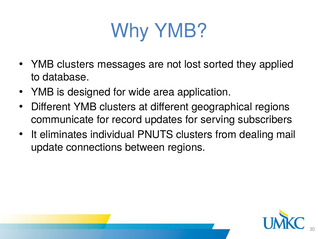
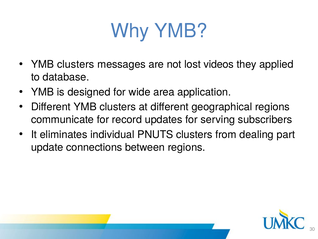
sorted: sorted -> videos
mail: mail -> part
